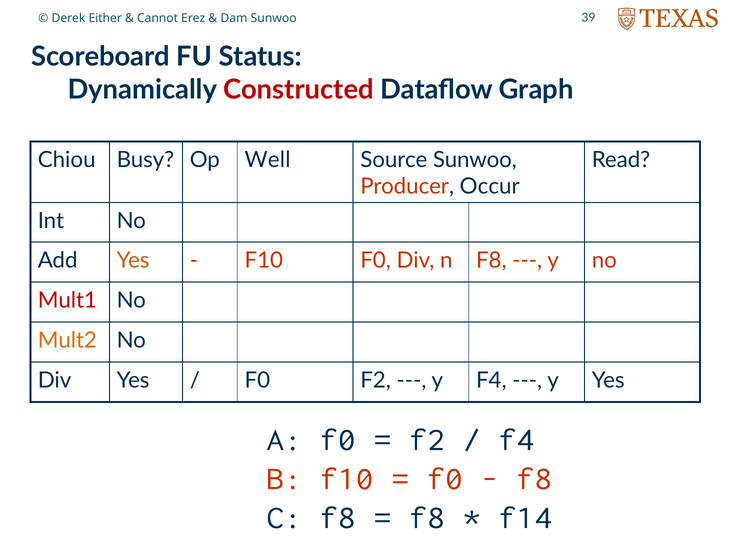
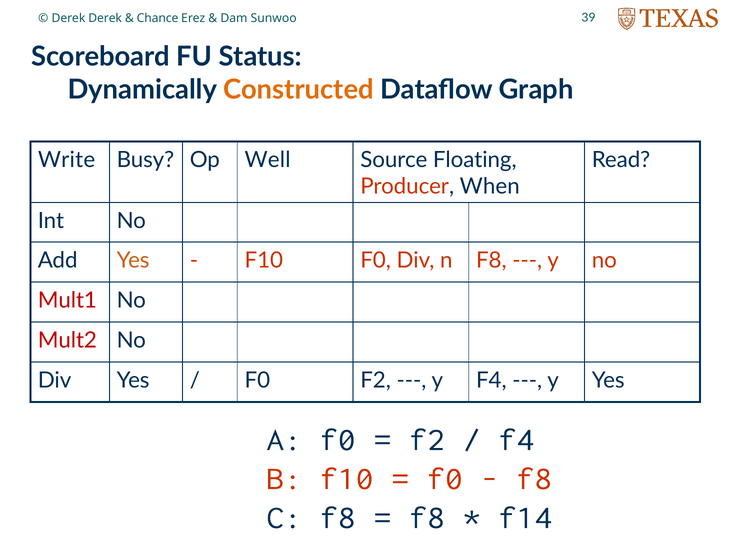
Derek Either: Either -> Derek
Cannot: Cannot -> Chance
Constructed colour: red -> orange
Chiou: Chiou -> Write
Source Sunwoo: Sunwoo -> Floating
Occur: Occur -> When
Mult2 colour: orange -> red
